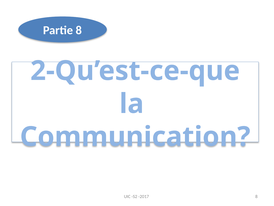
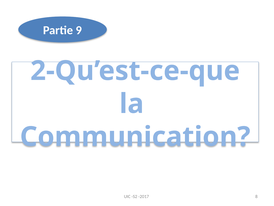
Partie 8: 8 -> 9
